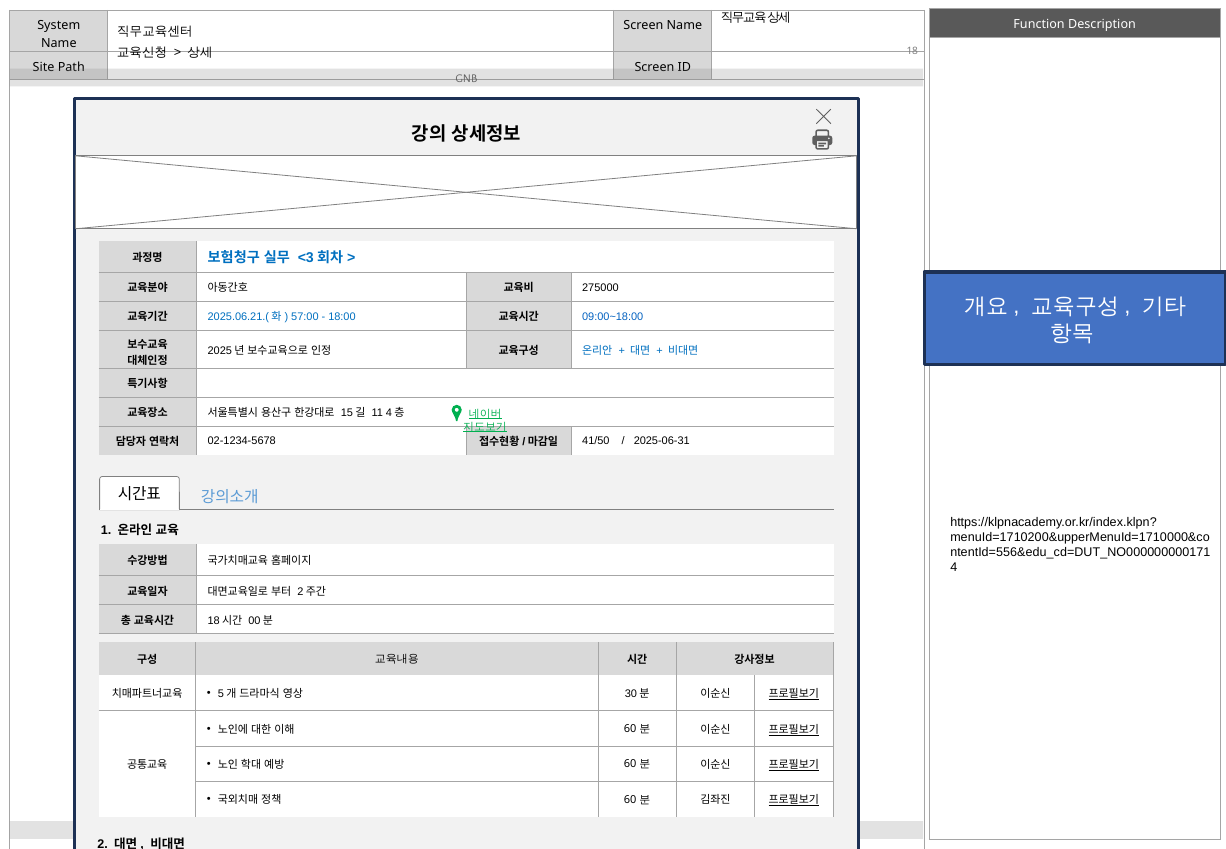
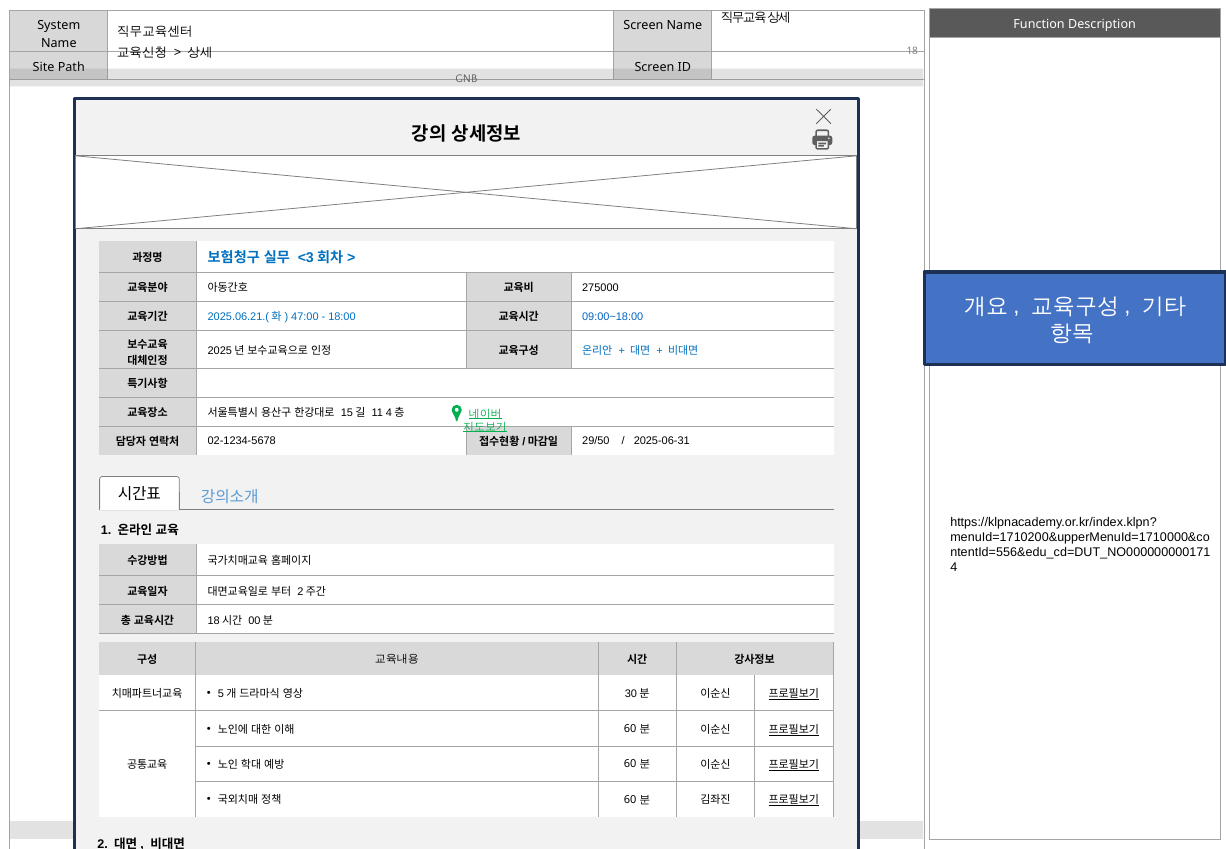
57:00: 57:00 -> 47:00
41/50: 41/50 -> 29/50
